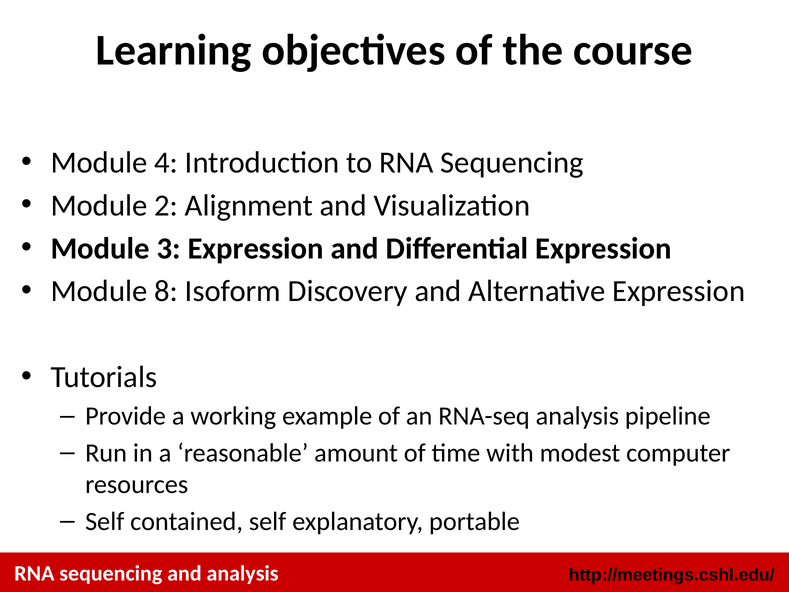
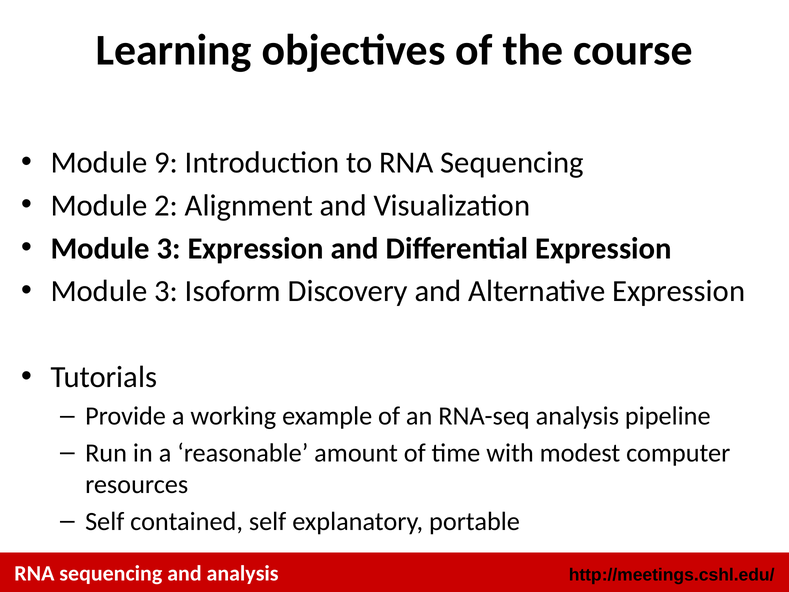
4: 4 -> 9
8 at (166, 291): 8 -> 3
